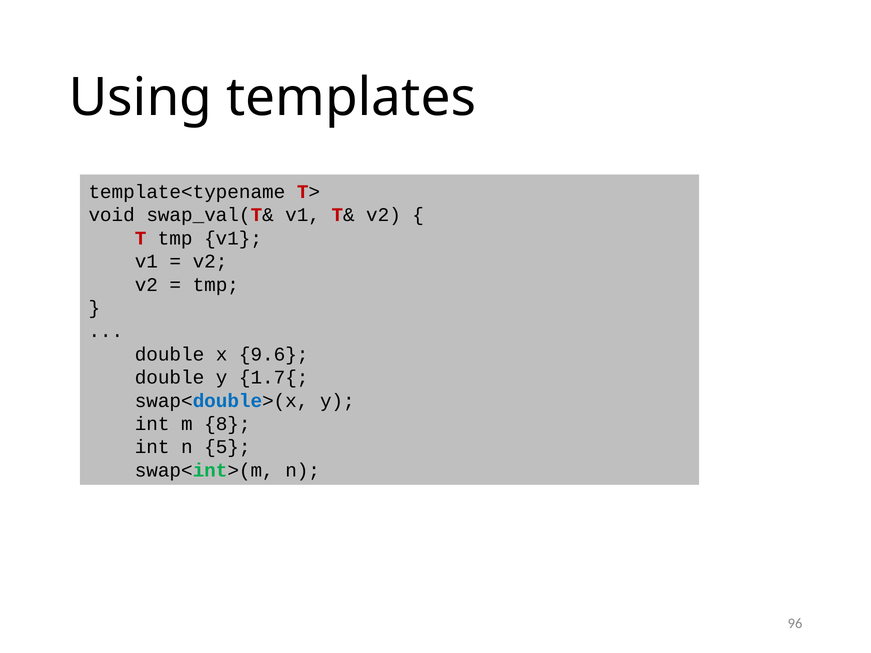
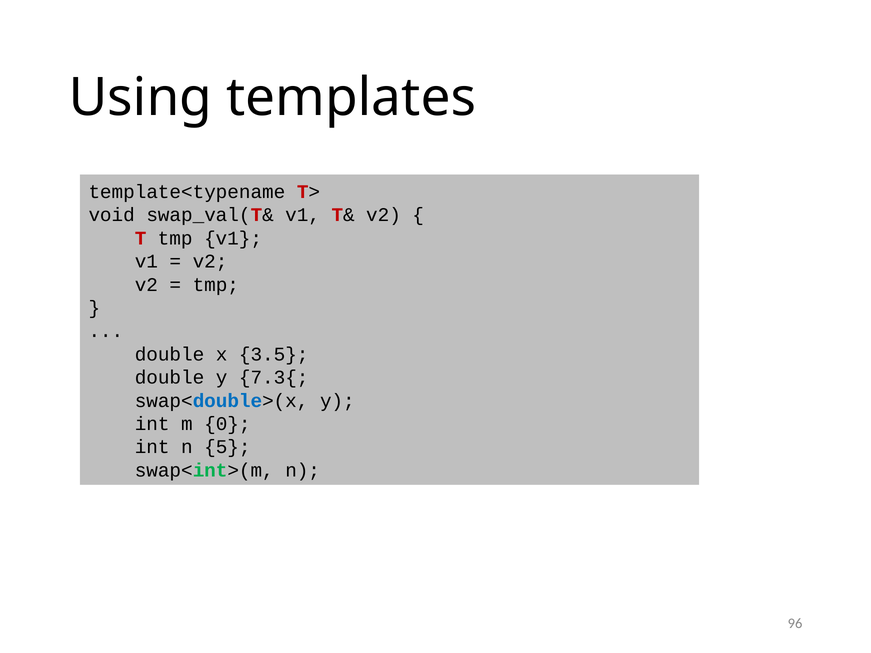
9.6: 9.6 -> 3.5
1.7{: 1.7{ -> 7.3{
8: 8 -> 0
